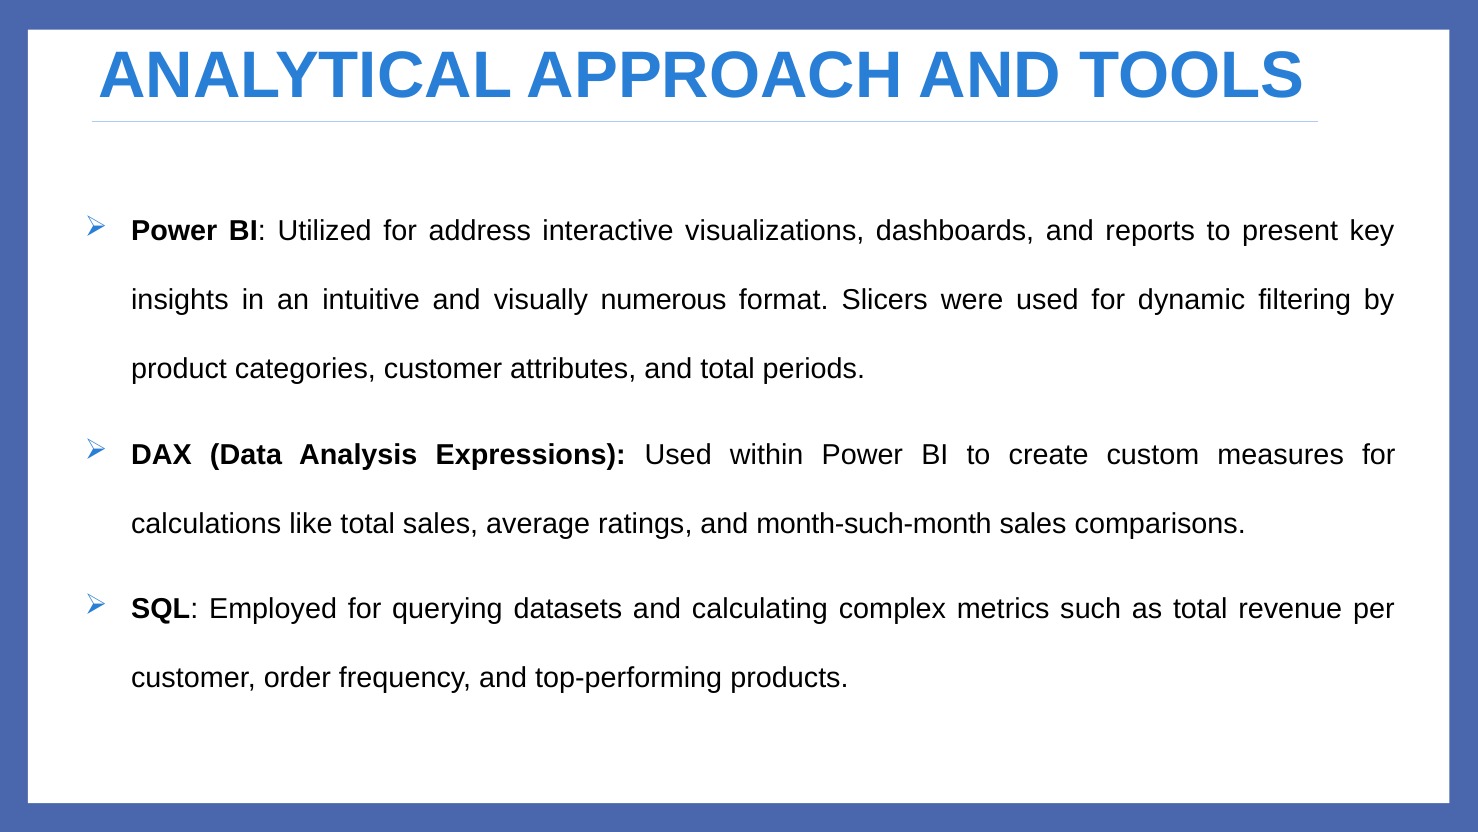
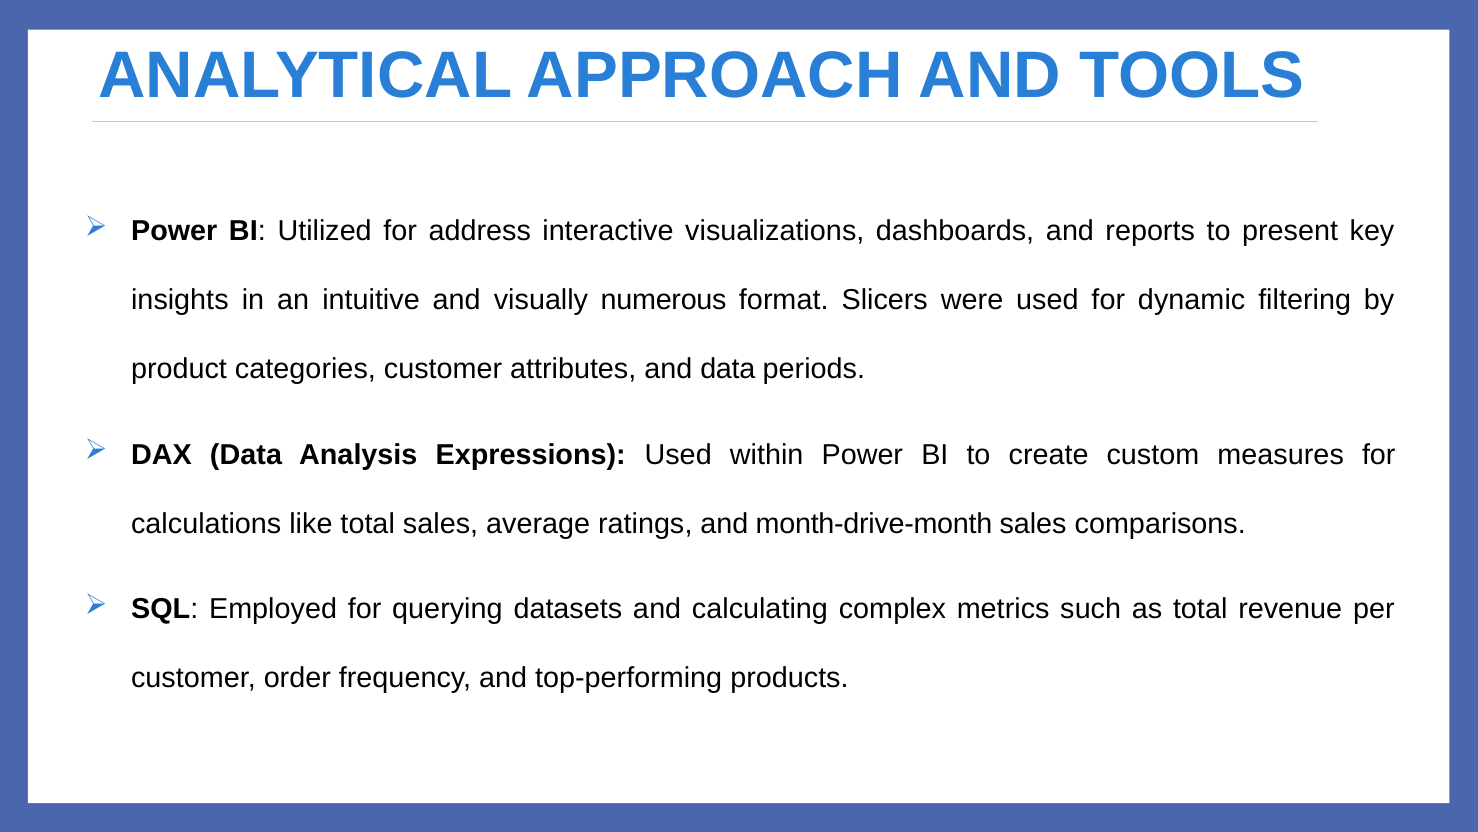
and total: total -> data
month-such-month: month-such-month -> month-drive-month
